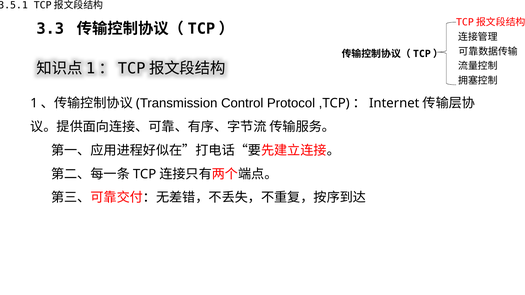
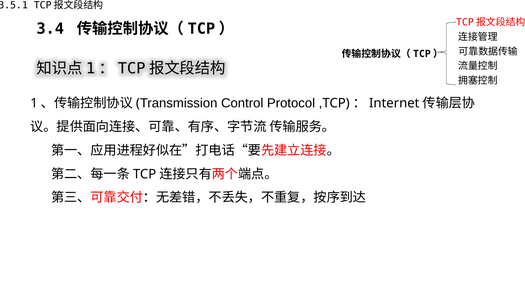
3.3: 3.3 -> 3.4
